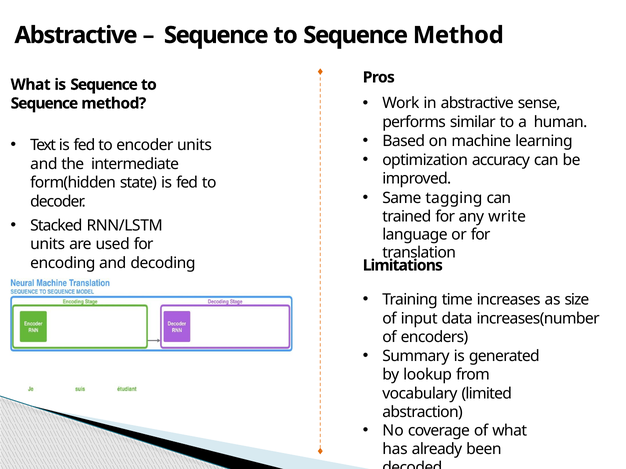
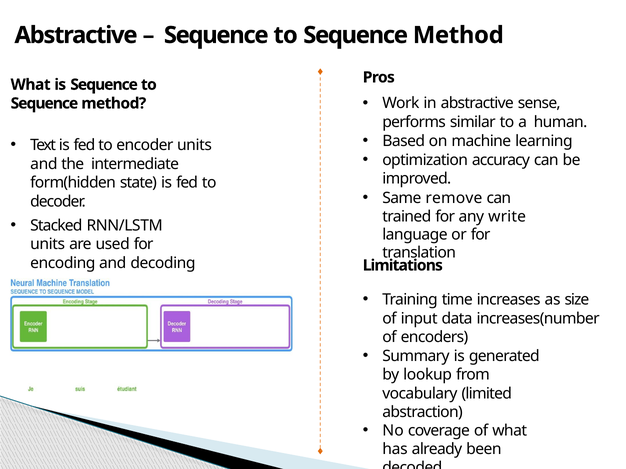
tagging: tagging -> remove
